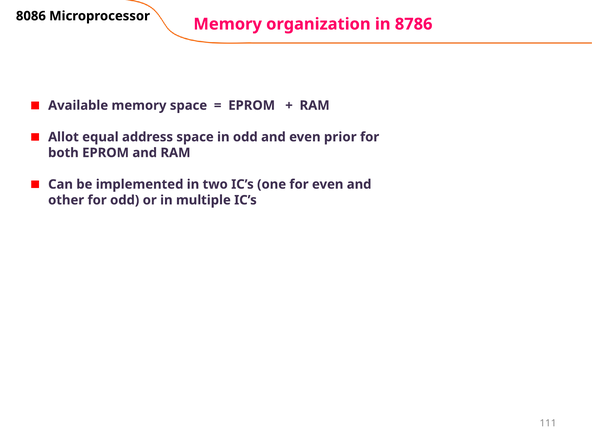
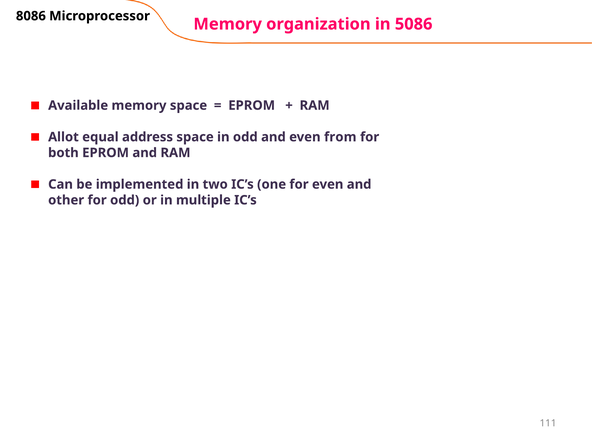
8786: 8786 -> 5086
prior: prior -> from
